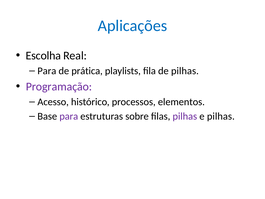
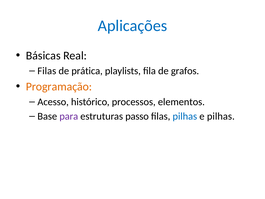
Escolha: Escolha -> Básicas
Para at (47, 71): Para -> Filas
de pilhas: pilhas -> grafos
Programação colour: purple -> orange
sobre: sobre -> passo
pilhas at (185, 116) colour: purple -> blue
